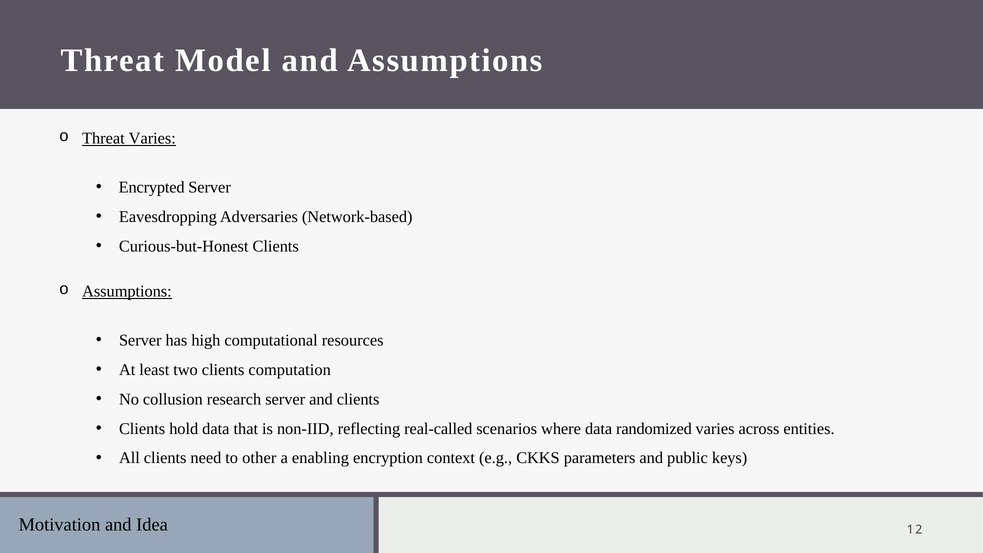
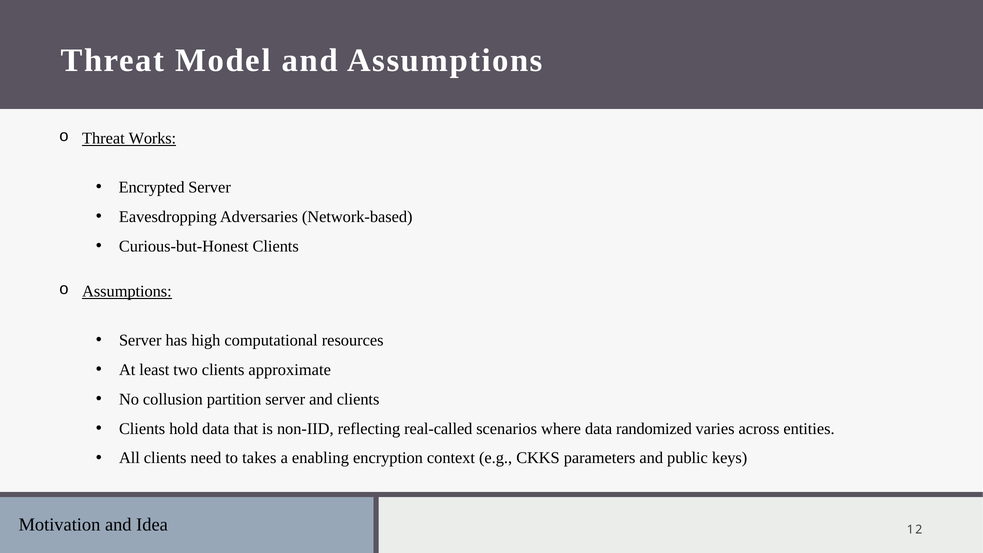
Threat Varies: Varies -> Works
computation: computation -> approximate
research: research -> partition
other: other -> takes
